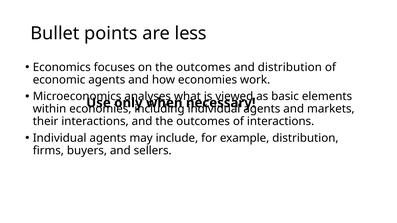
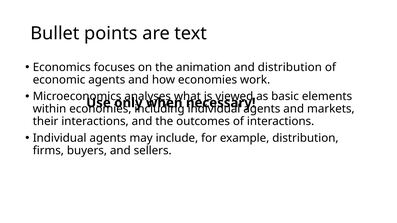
less: less -> text
on the outcomes: outcomes -> animation
